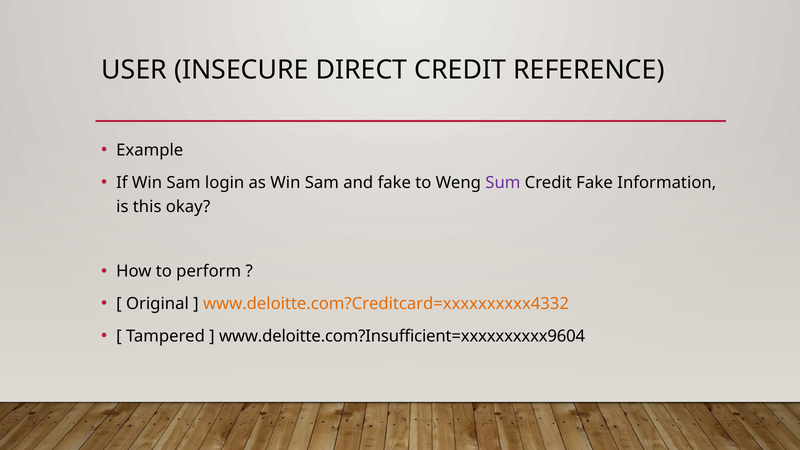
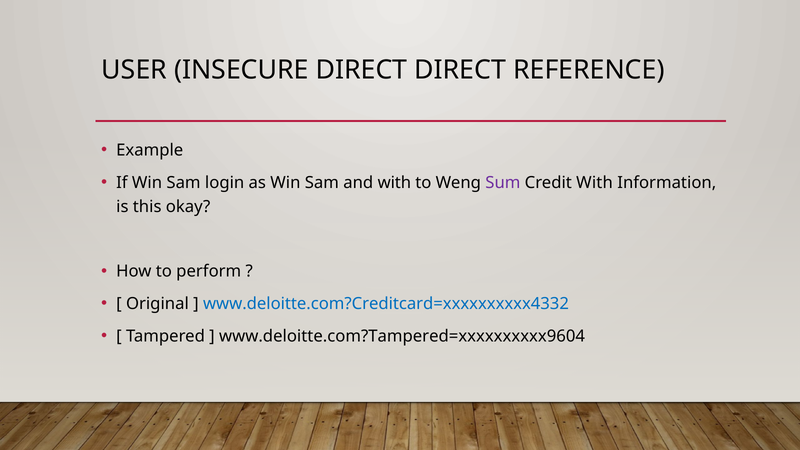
DIRECT CREDIT: CREDIT -> DIRECT
and fake: fake -> with
Credit Fake: Fake -> With
www.deloitte.com?Creditcard=xxxxxxxxxx4332 colour: orange -> blue
www.deloitte.com?Insufficient=xxxxxxxxxx9604: www.deloitte.com?Insufficient=xxxxxxxxxx9604 -> www.deloitte.com?Tampered=xxxxxxxxxx9604
